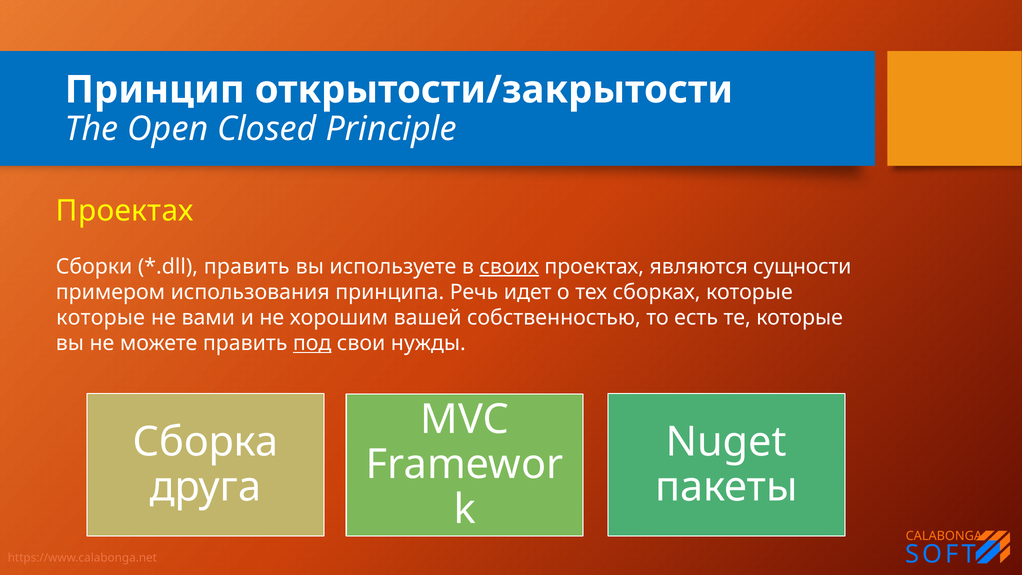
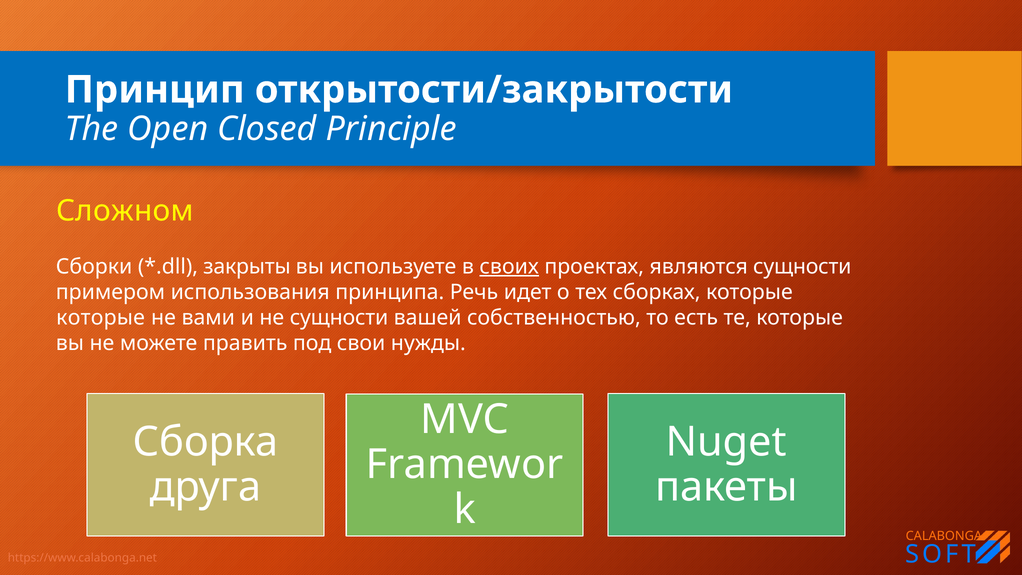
Проектах at (125, 211): Проектах -> Сложном
править at (247, 267): править -> закрыты
не хорошим: хорошим -> сущности
под underline: present -> none
